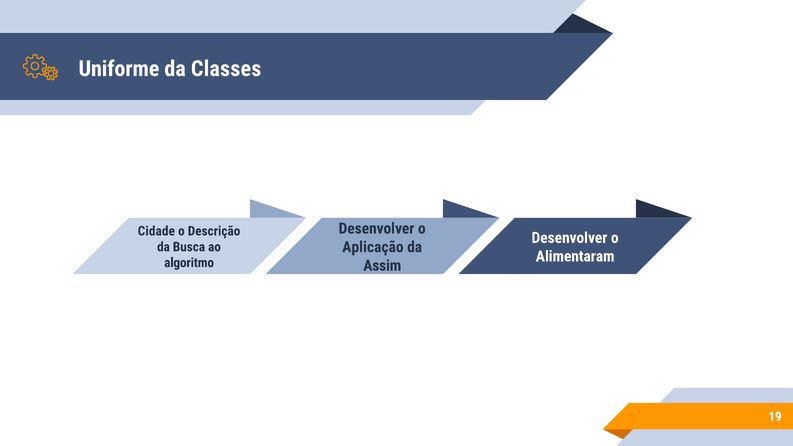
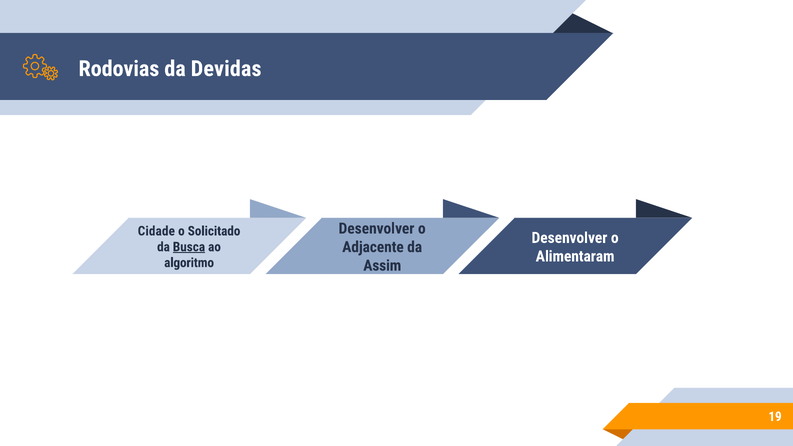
Uniforme: Uniforme -> Rodovias
Classes: Classes -> Devidas
Descrição: Descrição -> Solicitado
Aplicação: Aplicação -> Adjacente
Busca underline: none -> present
